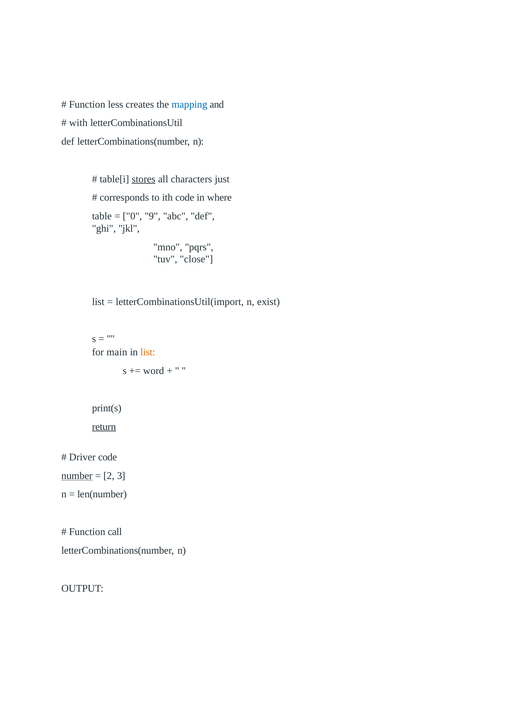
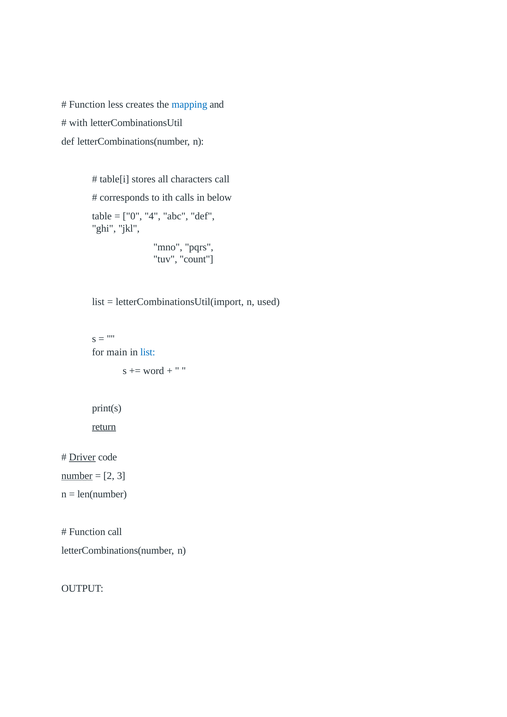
stores underline: present -> none
characters just: just -> call
ith code: code -> calls
where: where -> below
9: 9 -> 4
close: close -> count
exist: exist -> used
list at (148, 352) colour: orange -> blue
Driver underline: none -> present
